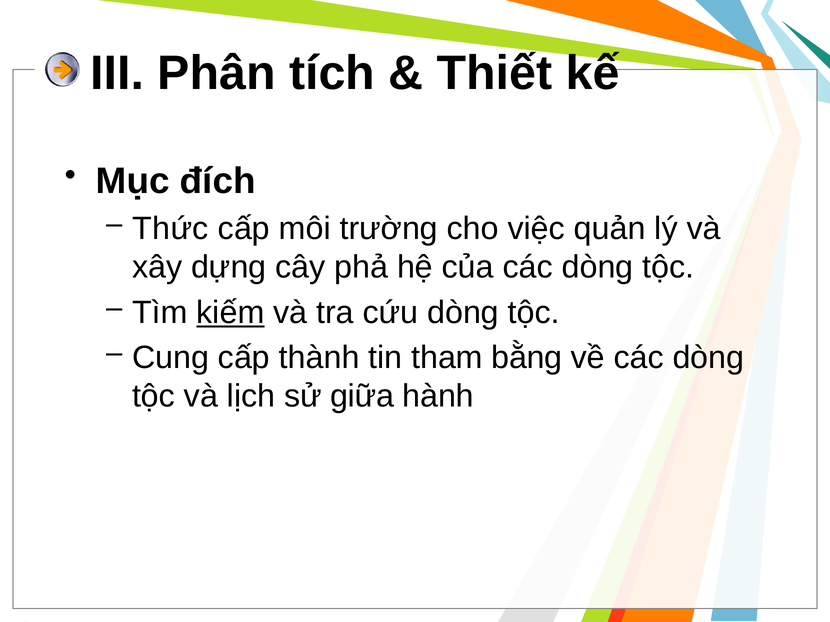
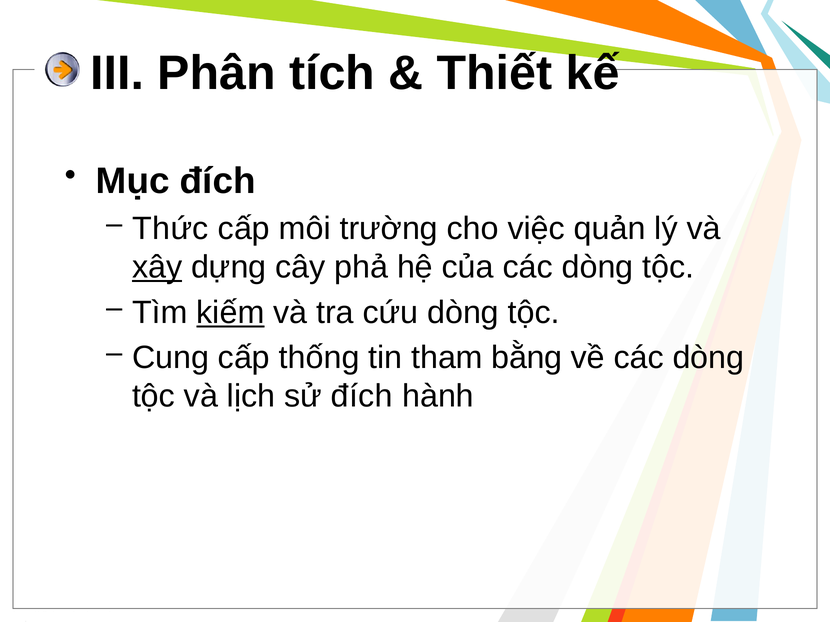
xây underline: none -> present
thành: thành -> thống
sử giữa: giữa -> đích
